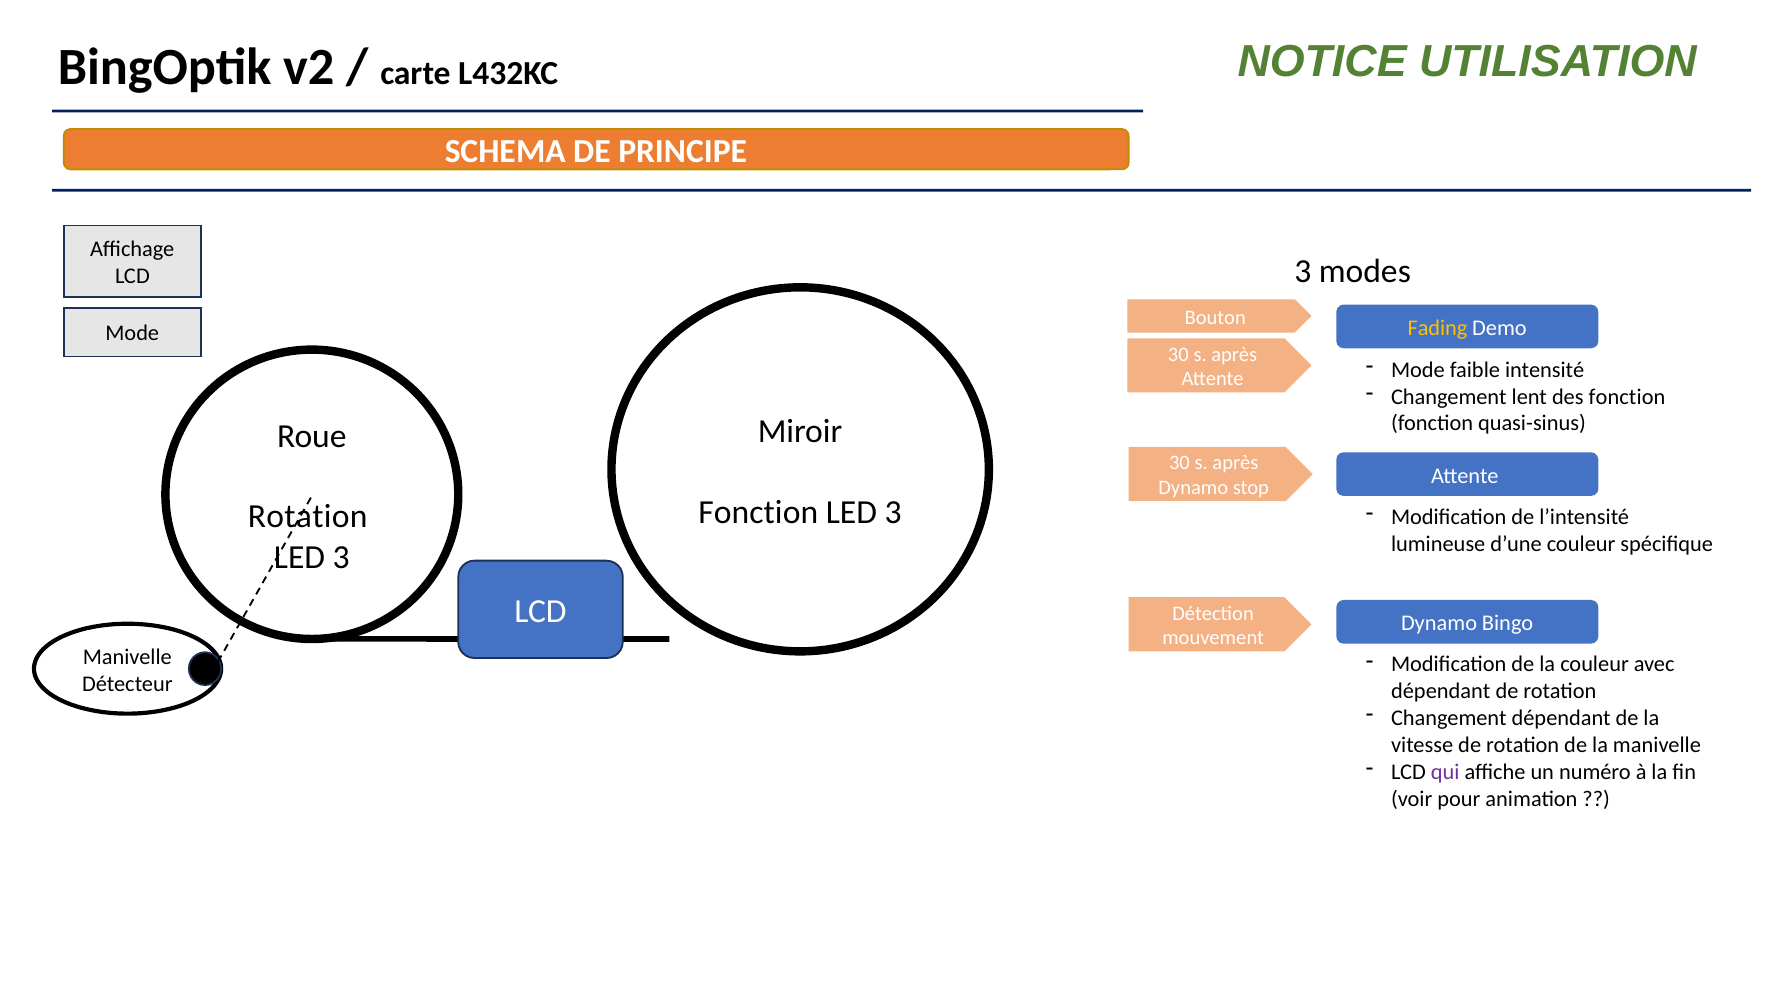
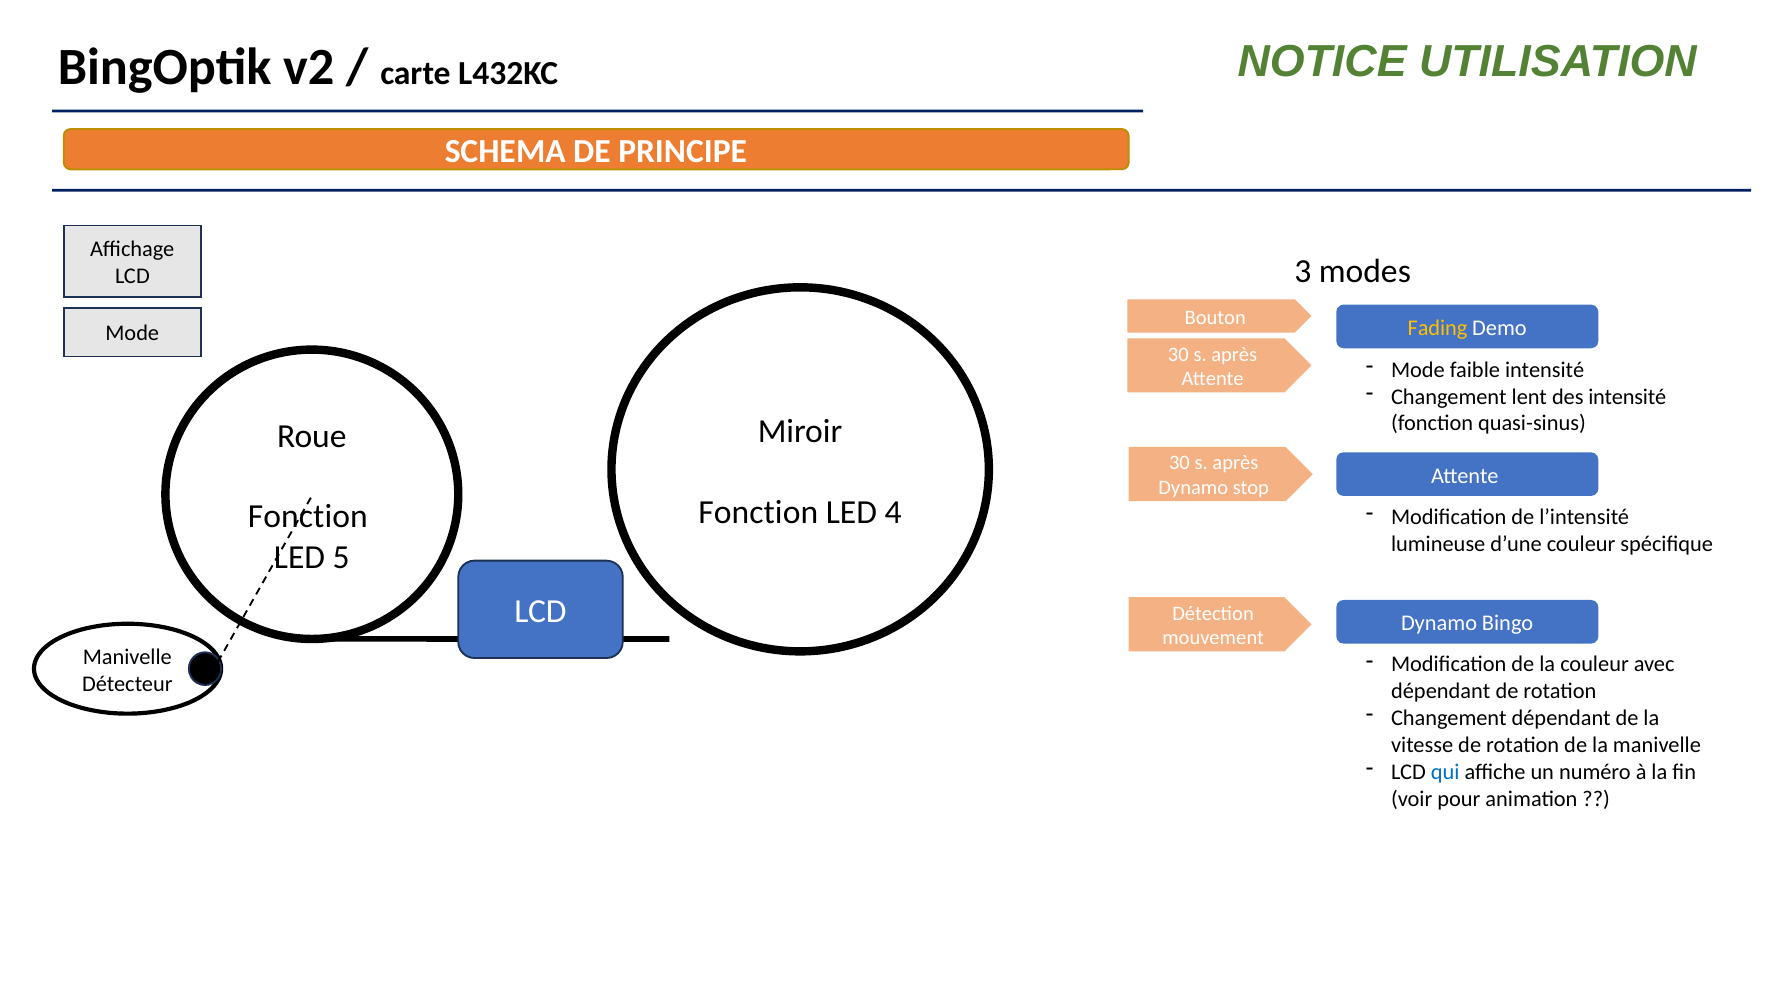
des fonction: fonction -> intensité
3 at (893, 512): 3 -> 4
Rotation at (308, 517): Rotation -> Fonction
3 at (341, 557): 3 -> 5
qui colour: purple -> blue
